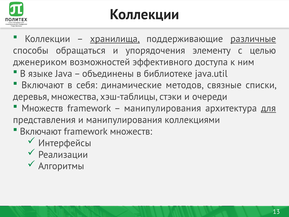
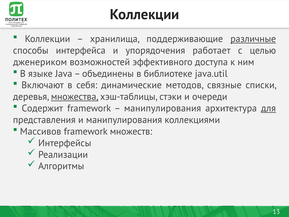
хранилища underline: present -> none
обращаться: обращаться -> интерфейса
элементу: элементу -> работает
множества underline: none -> present
Множеств at (42, 108): Множеств -> Содержит
Включают at (41, 131): Включают -> Массивов
